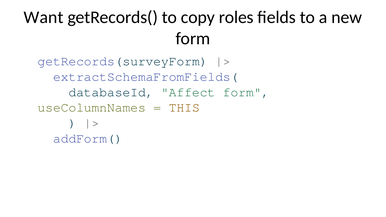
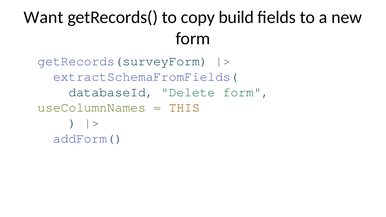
roles: roles -> build
Affect: Affect -> Delete
